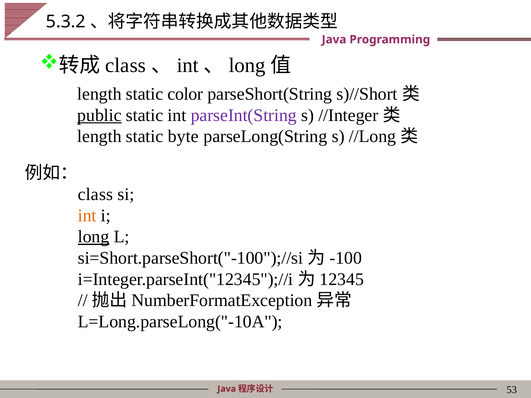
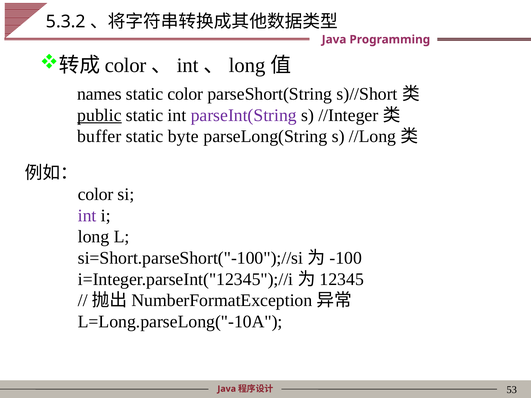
class at (125, 65): class -> color
length at (99, 94): length -> names
length at (99, 137): length -> buffer
class at (95, 194): class -> color
int at (87, 216) colour: orange -> purple
long at (94, 237) underline: present -> none
